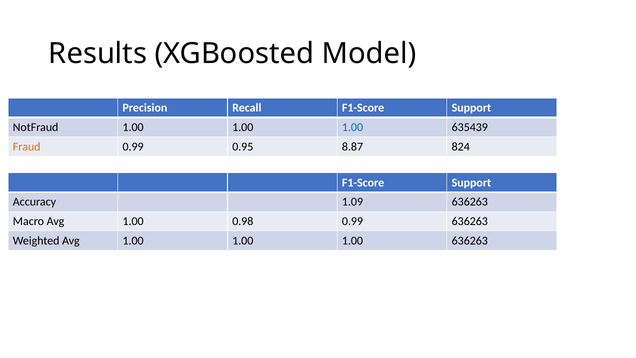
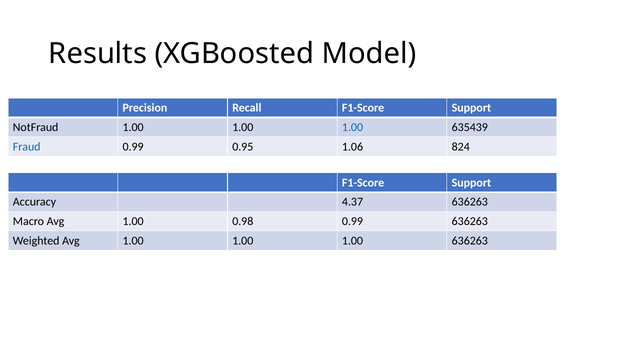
Fraud colour: orange -> blue
8.87: 8.87 -> 1.06
1.09: 1.09 -> 4.37
